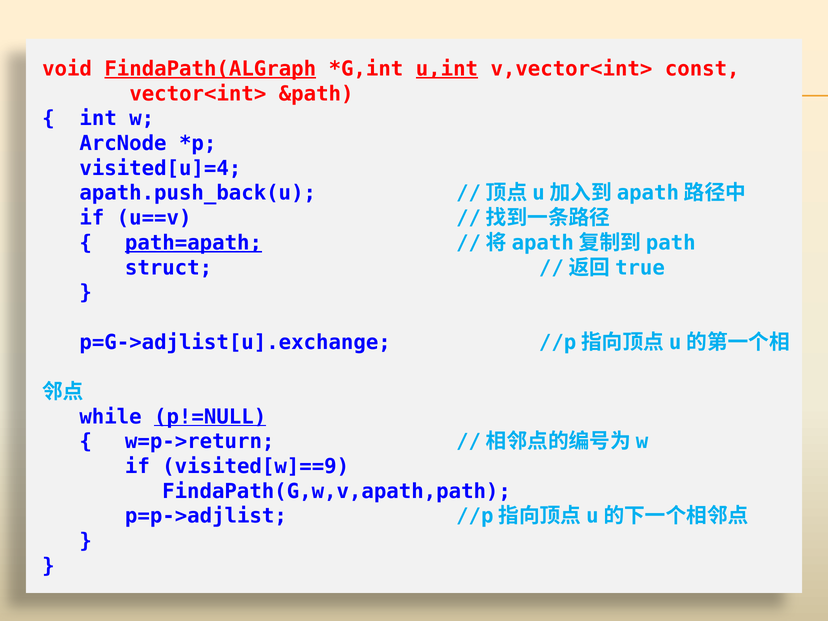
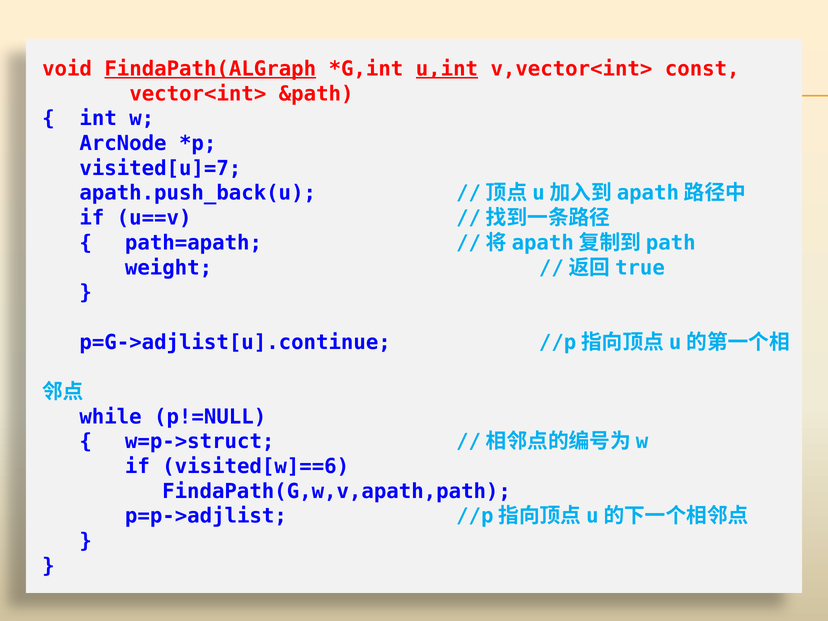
visited[u]=4: visited[u]=4 -> visited[u]=7
path=apath underline: present -> none
struct: struct -> weight
p=G->adjlist[u].exchange: p=G->adjlist[u].exchange -> p=G->adjlist[u].continue
p!=NULL underline: present -> none
w=p->return: w=p->return -> w=p->struct
visited[w]==9: visited[w]==9 -> visited[w]==6
